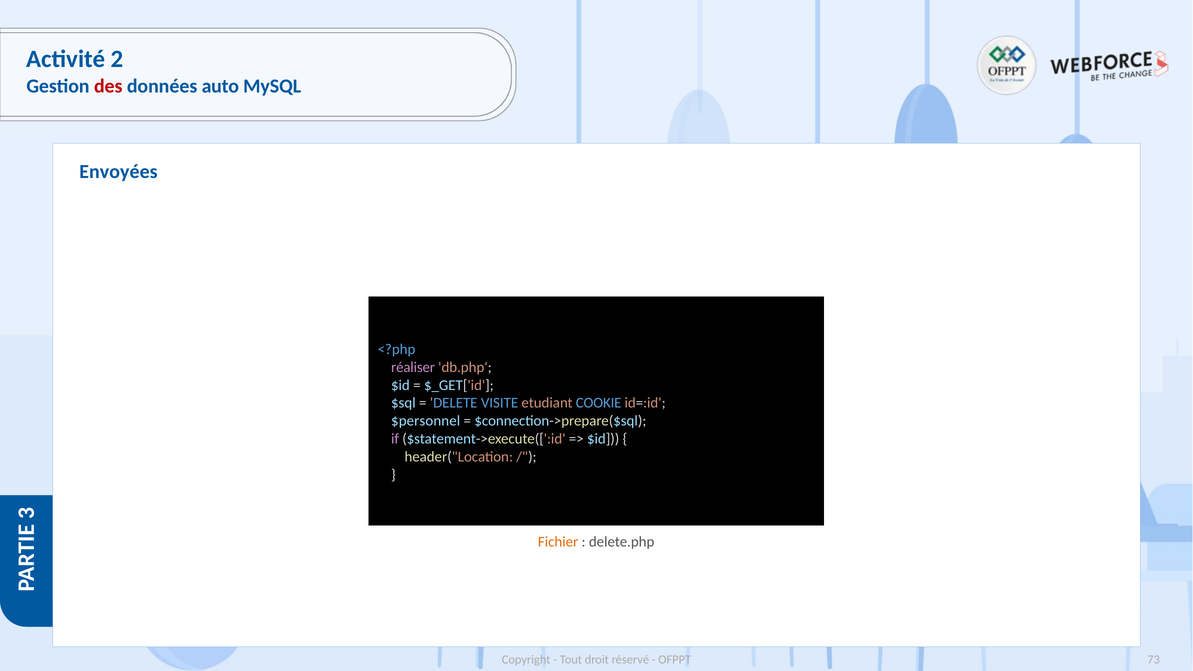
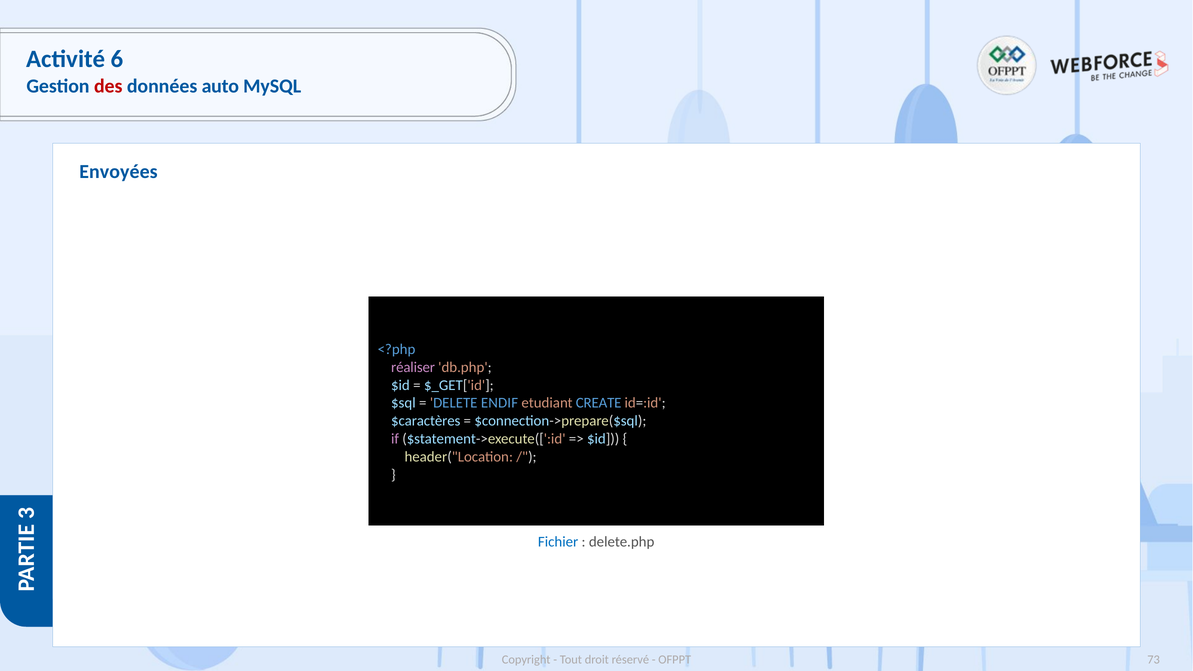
2: 2 -> 6
VISITE: VISITE -> ENDIF
COOKIE: COOKIE -> CREATE
$personnel: $personnel -> $caractères
Fichier colour: orange -> blue
